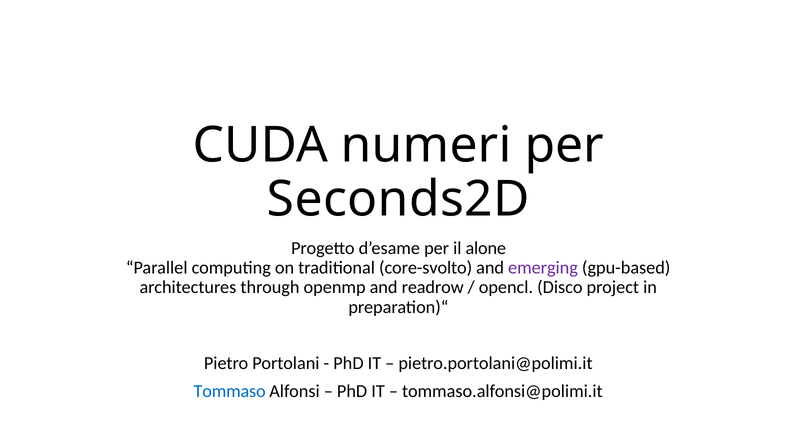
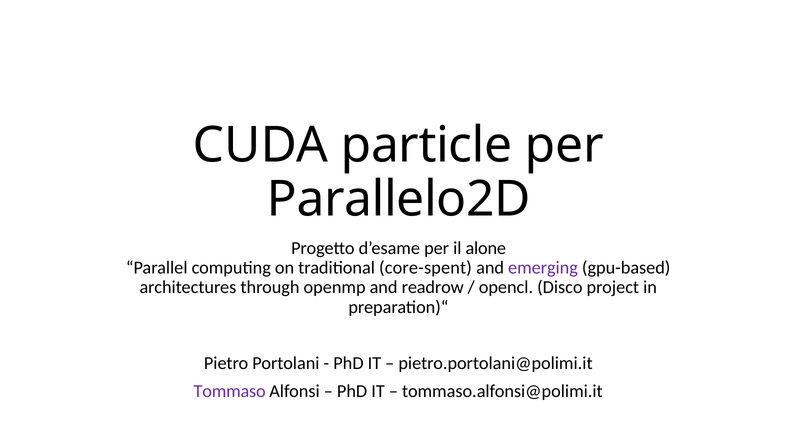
numeri: numeri -> particle
Seconds2D: Seconds2D -> Parallelo2D
core-svolto: core-svolto -> core-spent
Tommaso colour: blue -> purple
